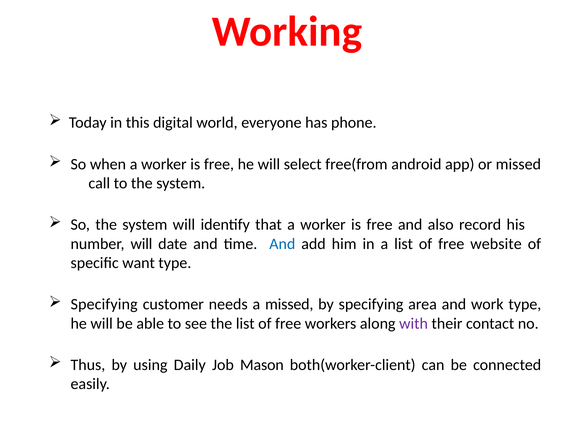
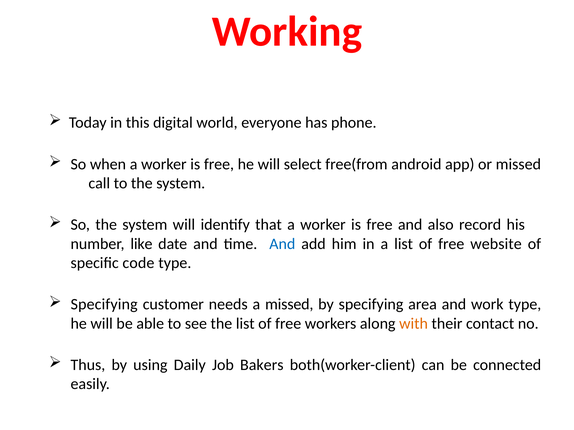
number will: will -> like
want: want -> code
with colour: purple -> orange
Mason: Mason -> Bakers
